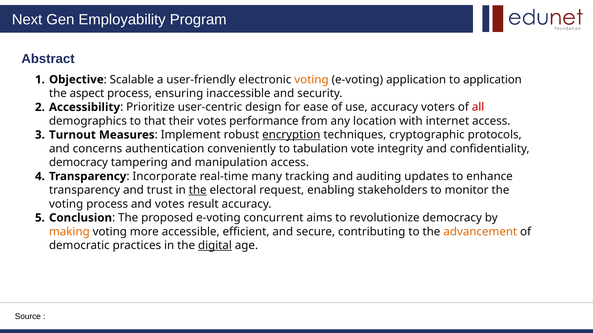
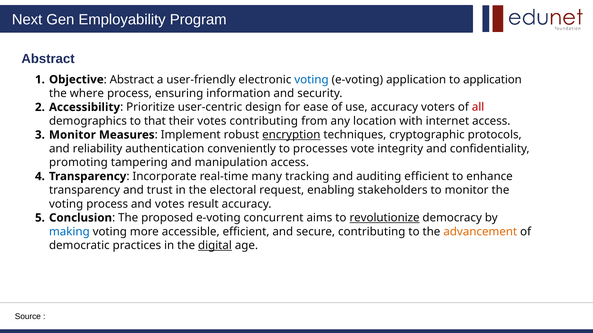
Objective Scalable: Scalable -> Abstract
voting at (311, 80) colour: orange -> blue
aspect: aspect -> where
inaccessible: inaccessible -> information
votes performance: performance -> contributing
Turnout at (72, 135): Turnout -> Monitor
concerns: concerns -> reliability
tabulation: tabulation -> processes
democracy at (78, 163): democracy -> promoting
auditing updates: updates -> efficient
the at (198, 190) underline: present -> none
revolutionize underline: none -> present
making colour: orange -> blue
